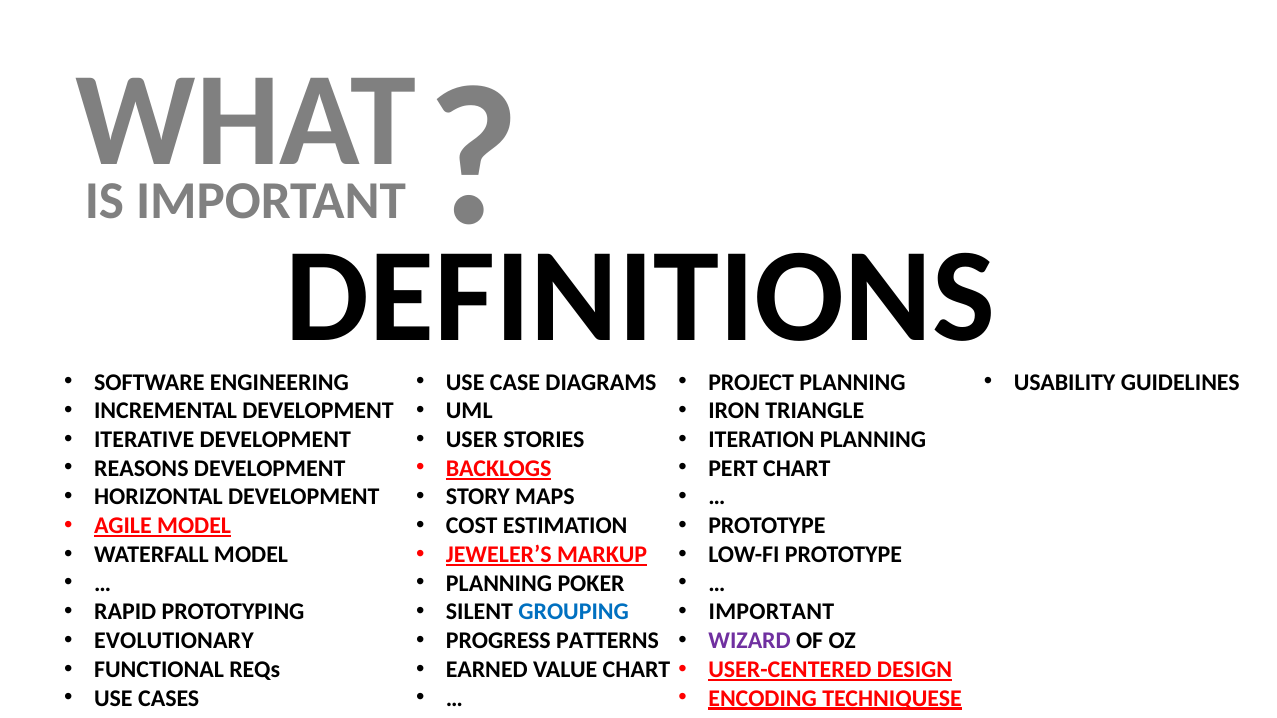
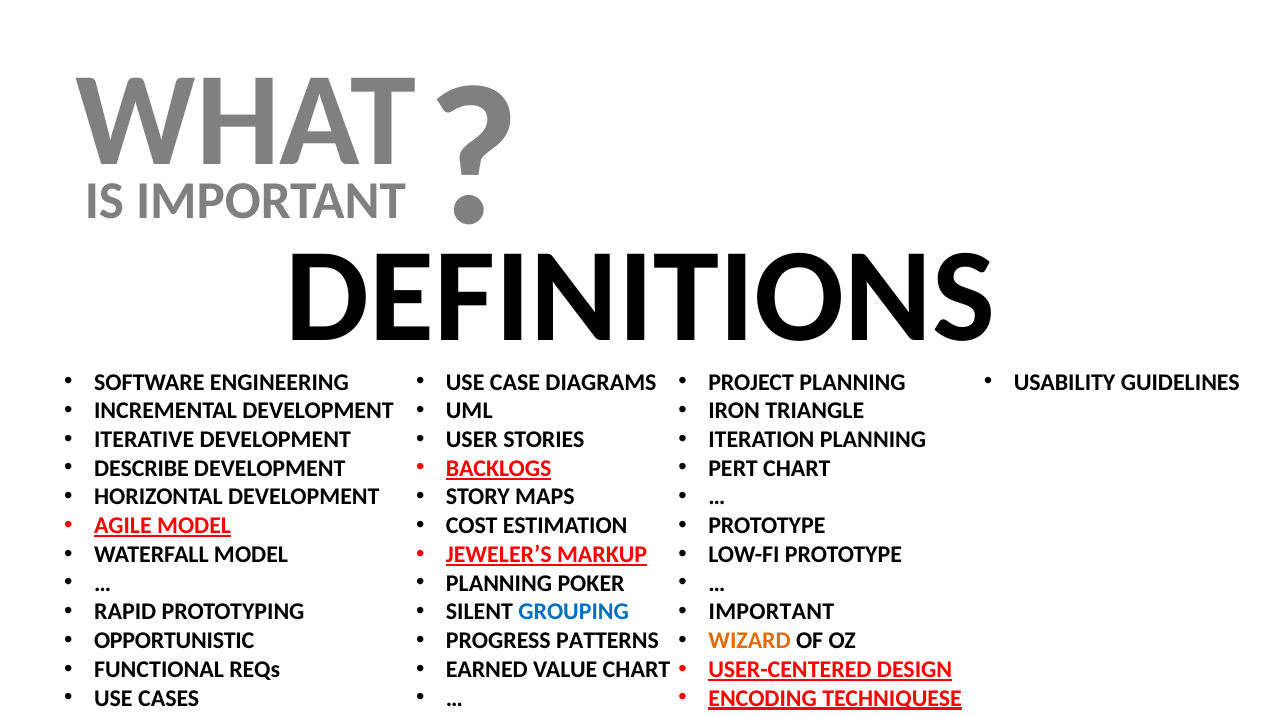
REASONS: REASONS -> DESCRIBE
EVOLUTIONARY: EVOLUTIONARY -> OPPORTUNISTIC
WIZARD colour: purple -> orange
